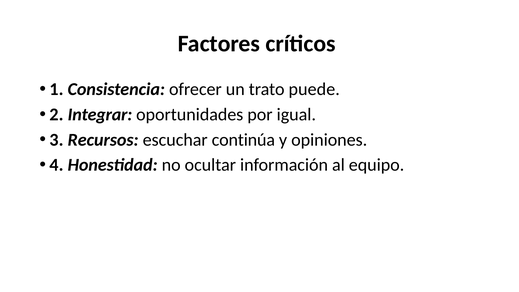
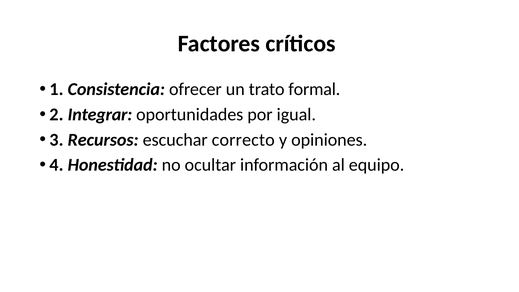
puede: puede -> formal
continúa: continúa -> correcto
